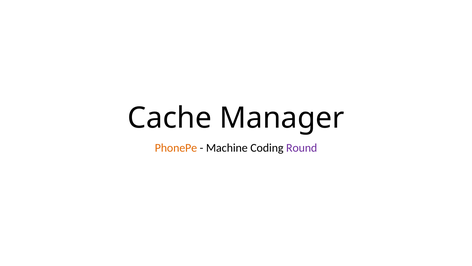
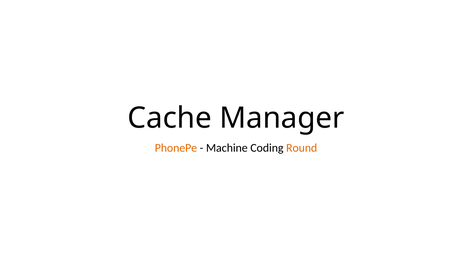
Round colour: purple -> orange
